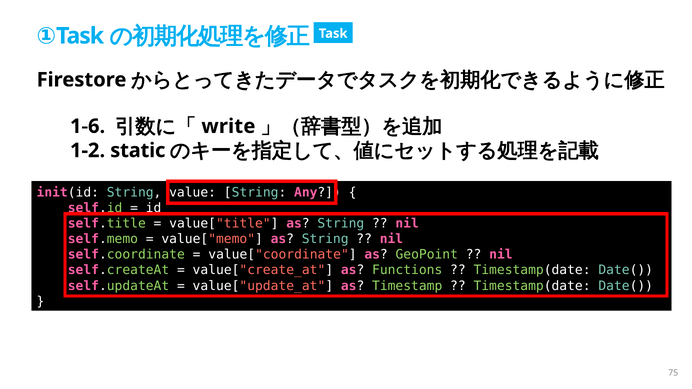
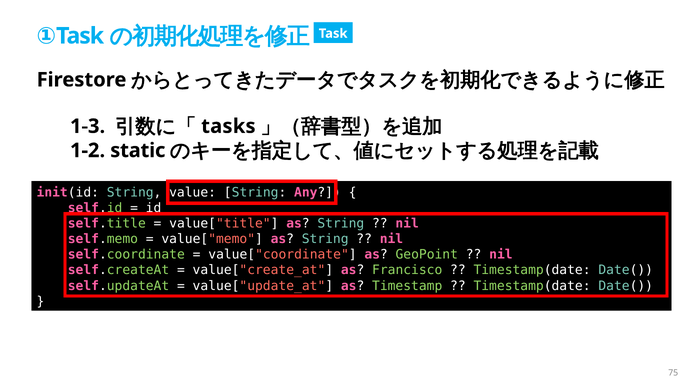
1-6: 1-6 -> 1-3
write: write -> tasks
Functions: Functions -> Francisco
